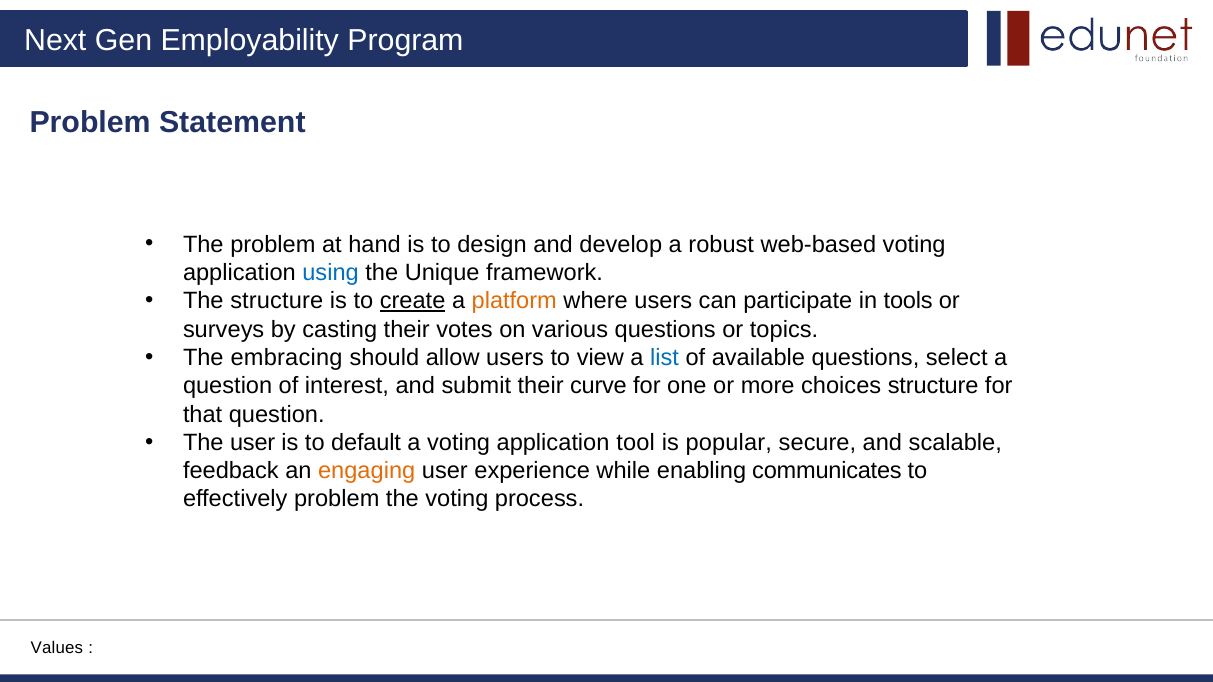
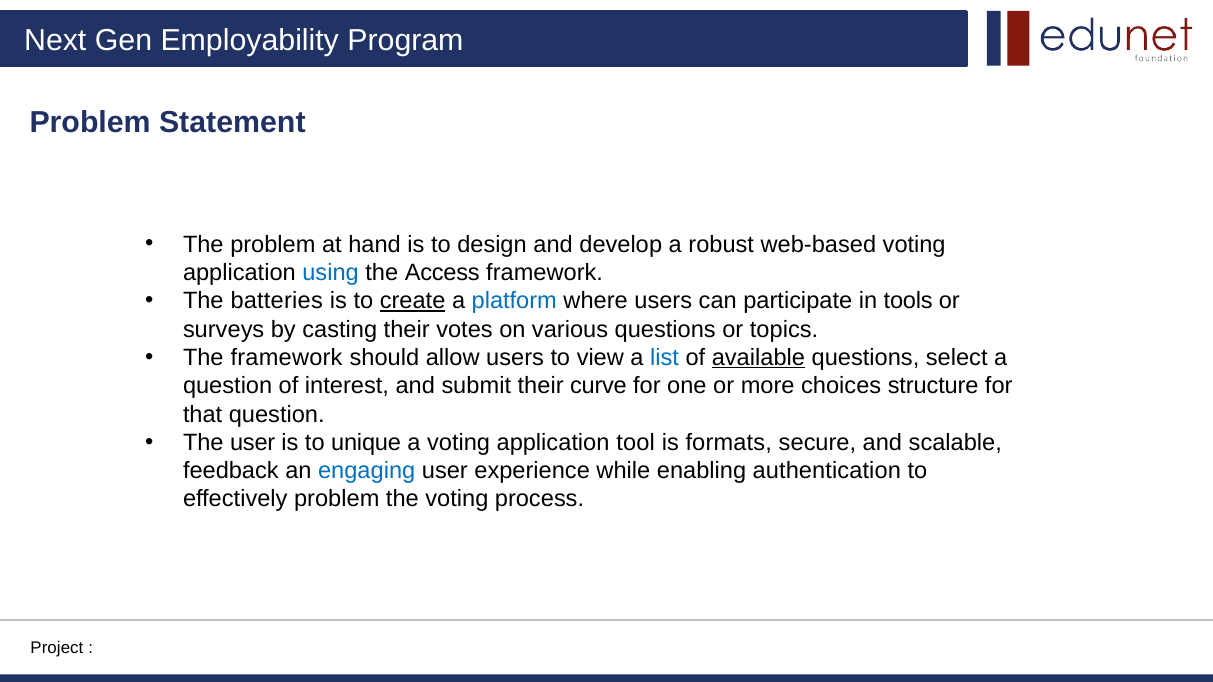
Unique: Unique -> Access
The structure: structure -> batteries
platform colour: orange -> blue
The embracing: embracing -> framework
available underline: none -> present
default: default -> unique
popular: popular -> formats
engaging colour: orange -> blue
communicates: communicates -> authentication
Values: Values -> Project
